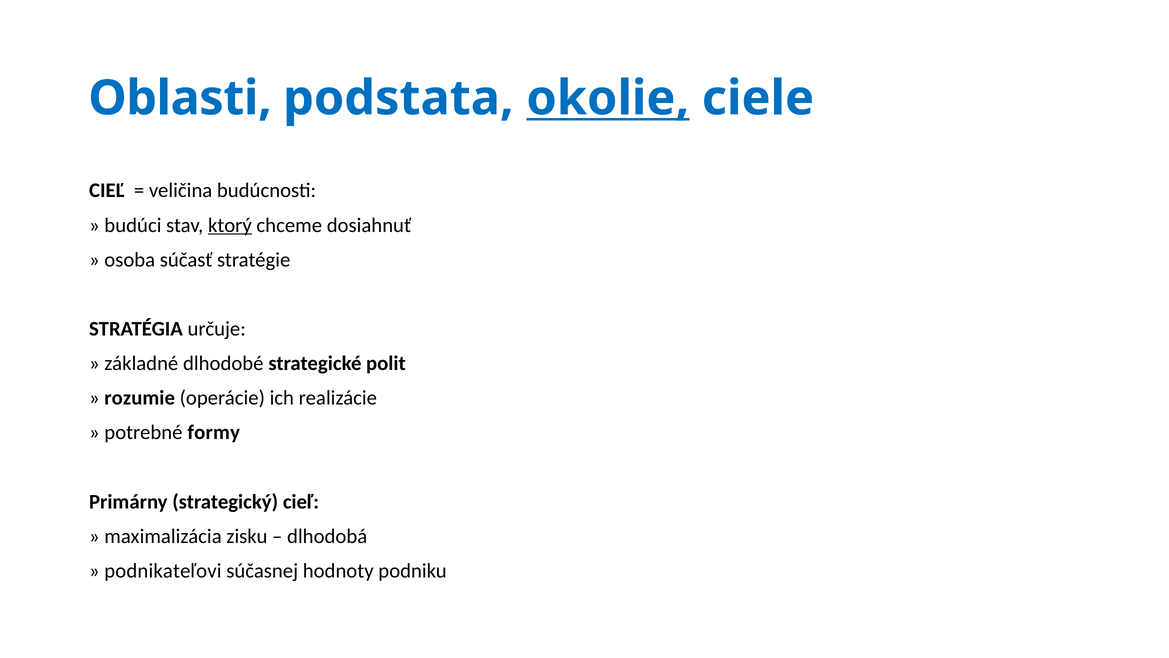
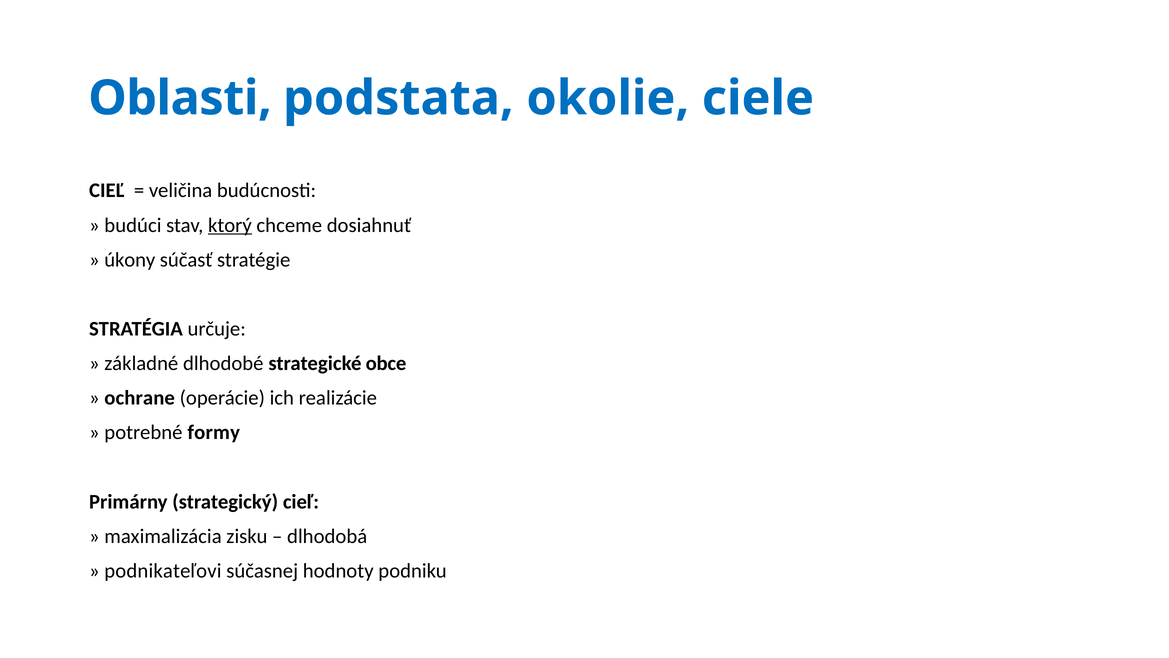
okolie underline: present -> none
osoba: osoba -> úkony
polit: polit -> obce
rozumie: rozumie -> ochrane
